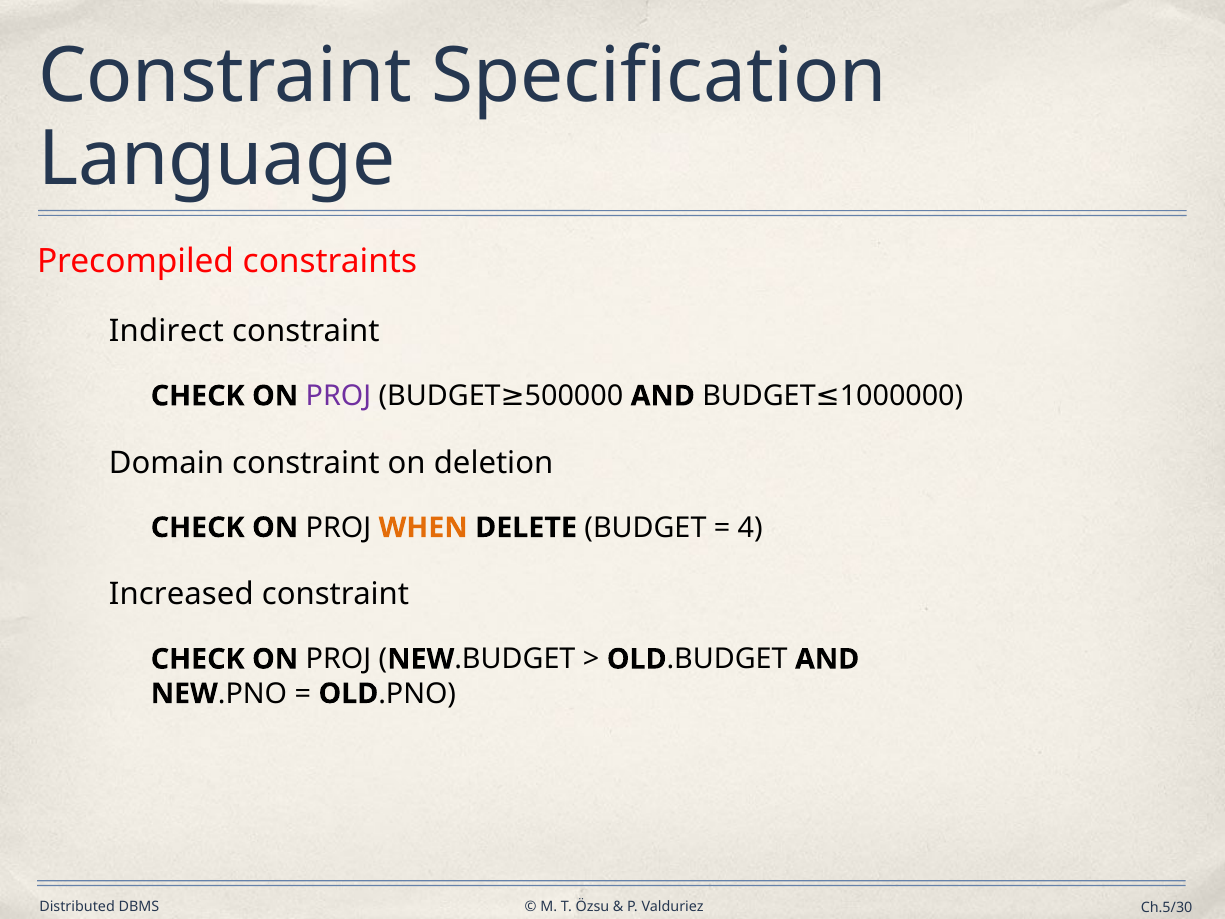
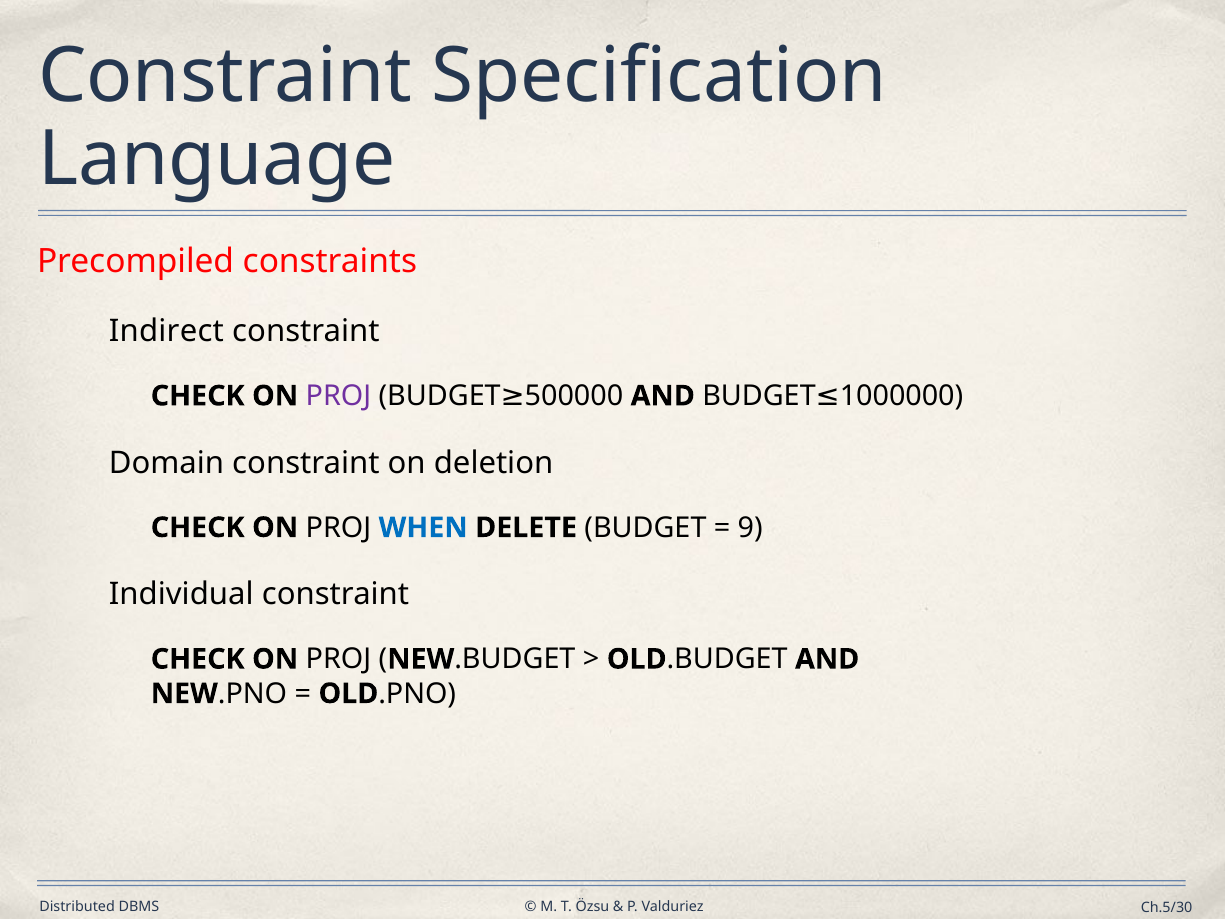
WHEN colour: orange -> blue
4: 4 -> 9
Increased: Increased -> Individual
